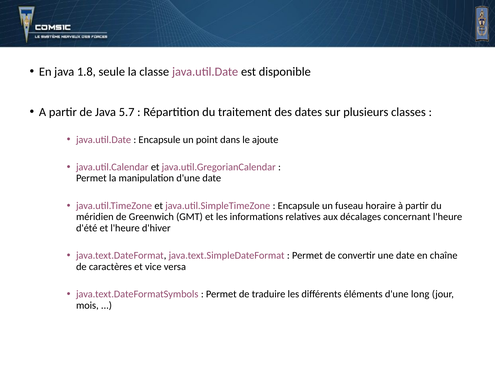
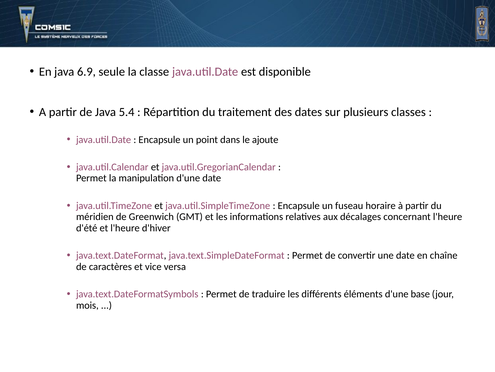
1.8: 1.8 -> 6.9
5.7: 5.7 -> 5.4
long: long -> base
